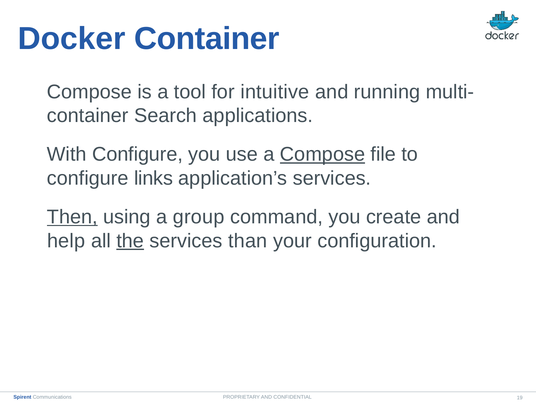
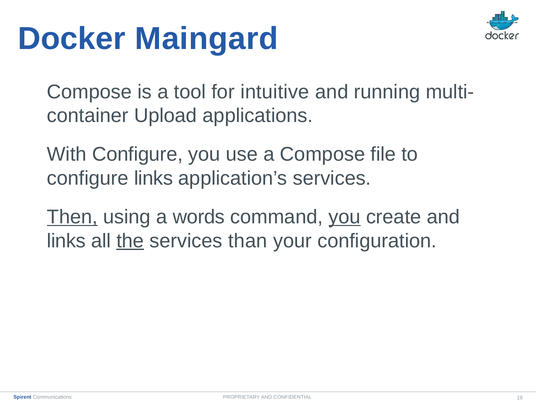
Docker Container: Container -> Maingard
Search: Search -> Upload
Compose at (323, 154) underline: present -> none
group: group -> words
you at (345, 217) underline: none -> present
help at (66, 241): help -> links
